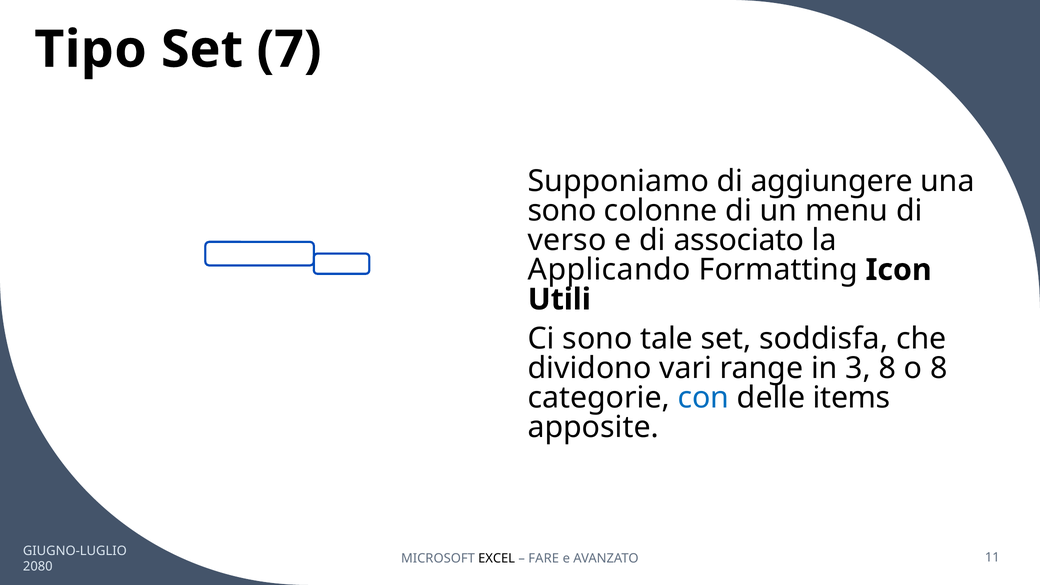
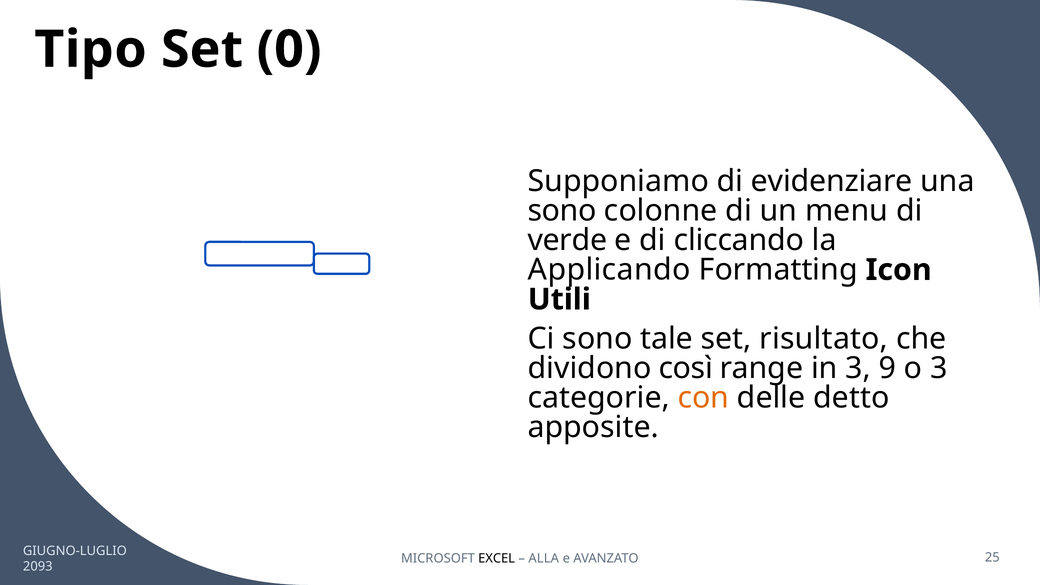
7: 7 -> 0
aggiungere: aggiungere -> evidenziare
verso: verso -> verde
associato: associato -> cliccando
soddisfa: soddisfa -> risultato
vari: vari -> così
3 8: 8 -> 9
o 8: 8 -> 3
con colour: blue -> orange
items: items -> detto
FARE: FARE -> ALLA
11: 11 -> 25
2080: 2080 -> 2093
